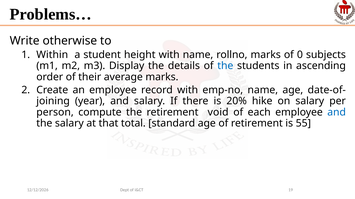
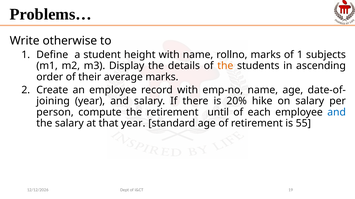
Within: Within -> Define
of 0: 0 -> 1
the at (225, 66) colour: blue -> orange
void: void -> until
that total: total -> year
